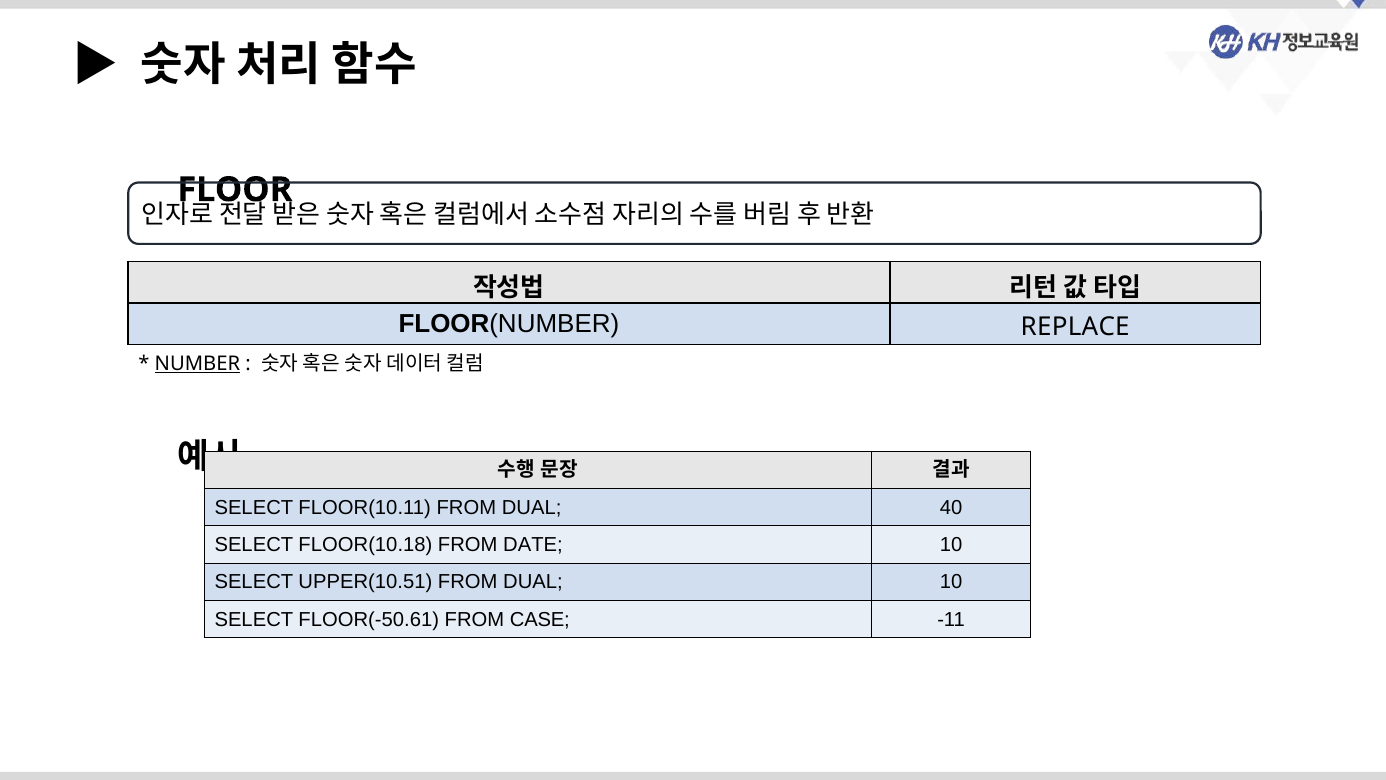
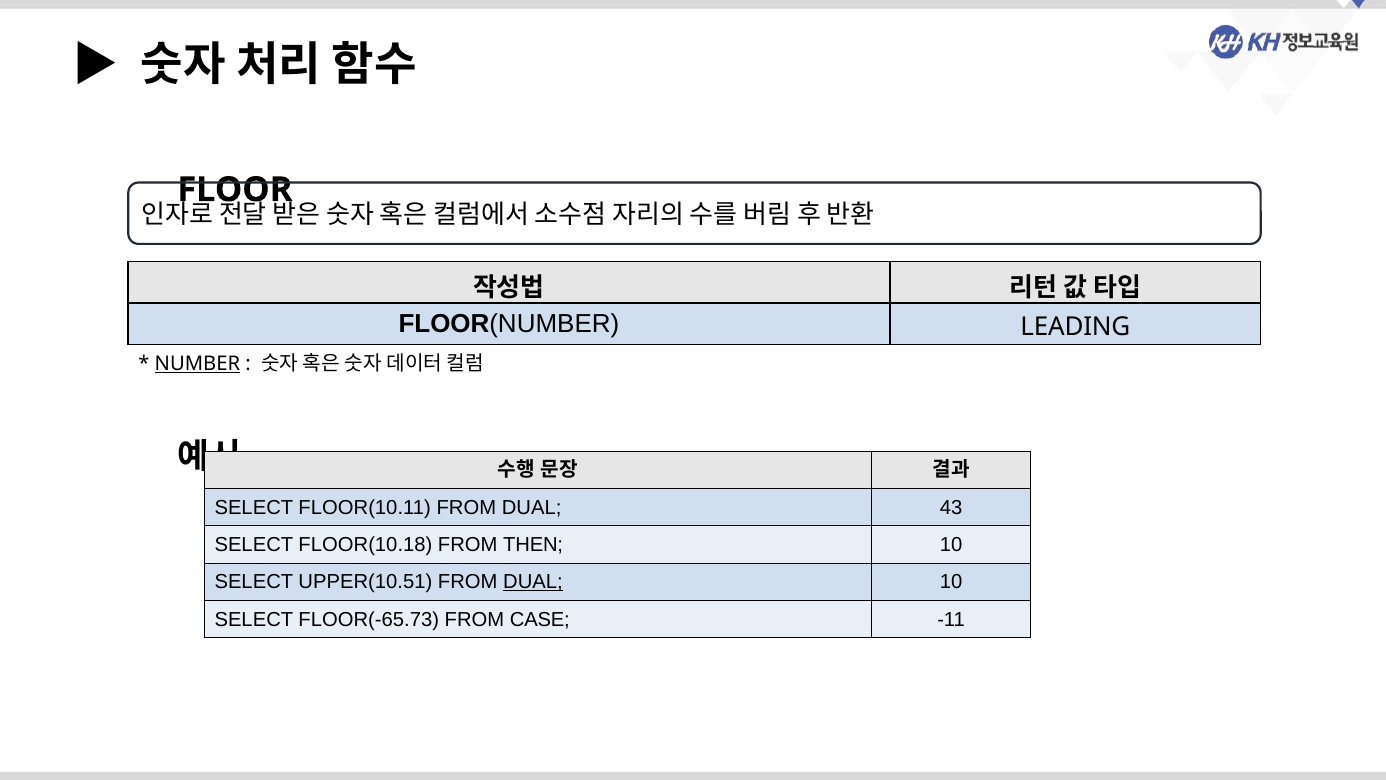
REPLACE: REPLACE -> LEADING
40: 40 -> 43
DATE: DATE -> THEN
DUAL at (533, 582) underline: none -> present
FLOOR(-50.61: FLOOR(-50.61 -> FLOOR(-65.73
